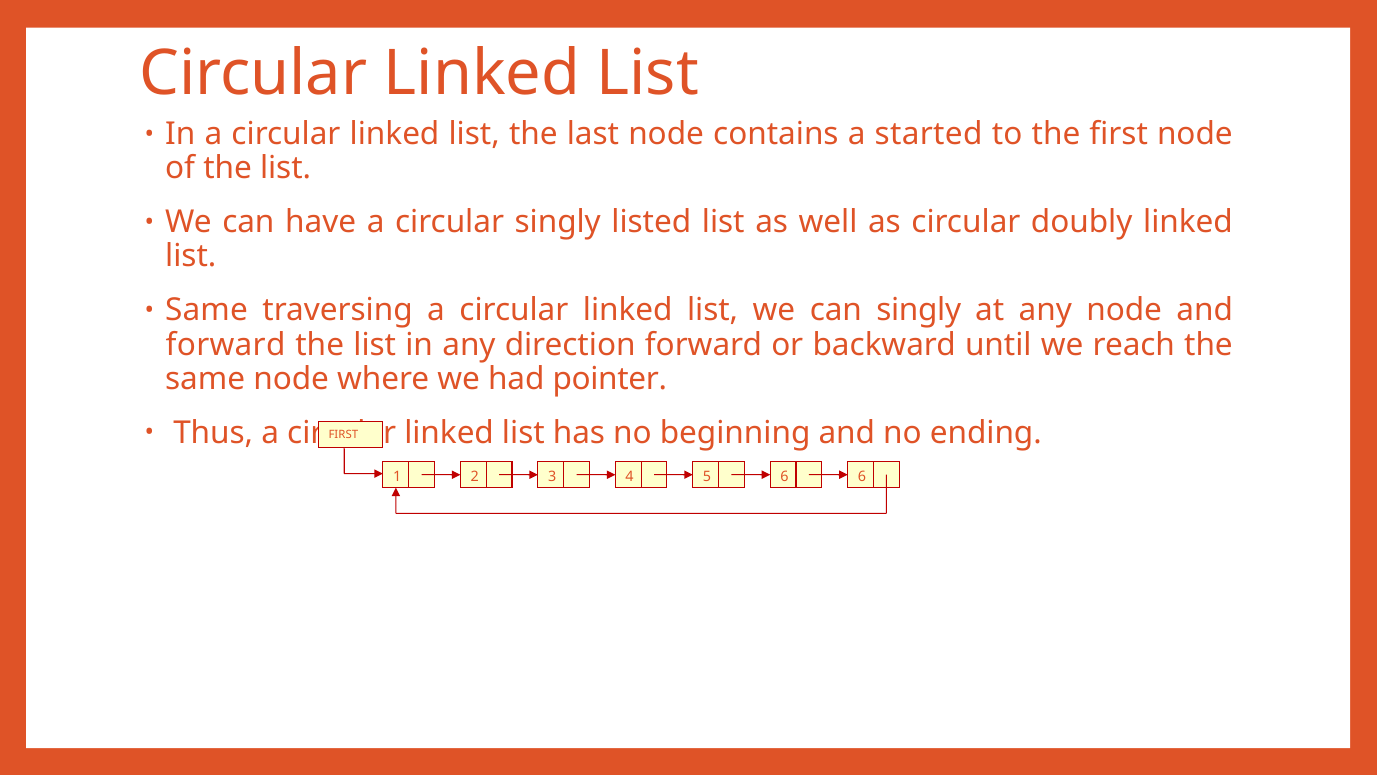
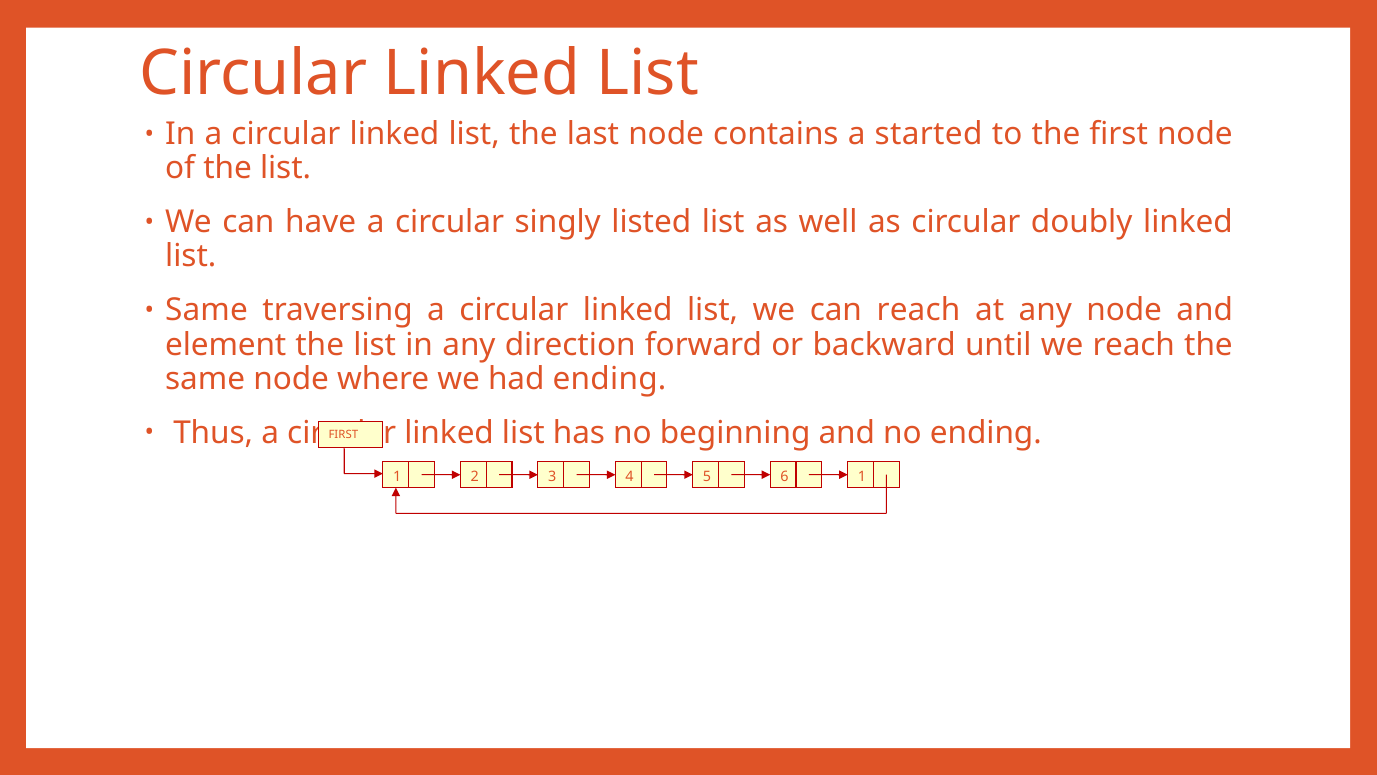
can singly: singly -> reach
forward at (226, 344): forward -> element
had pointer: pointer -> ending
6 6: 6 -> 1
